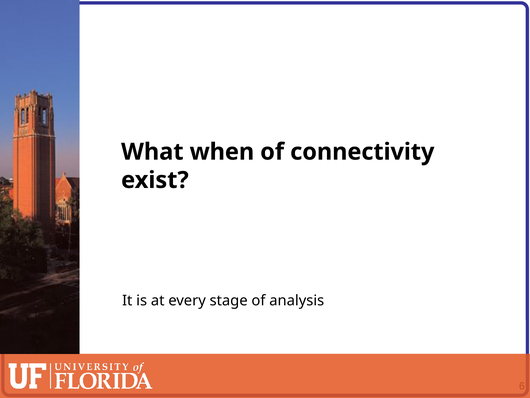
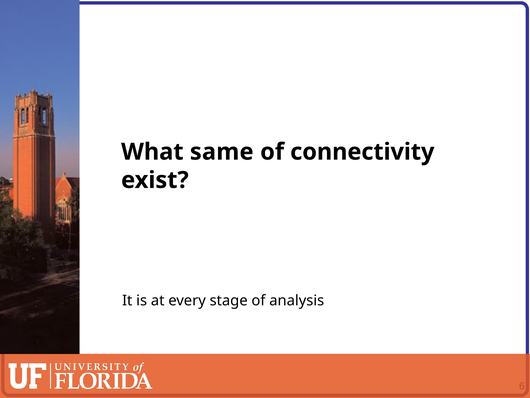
when: when -> same
